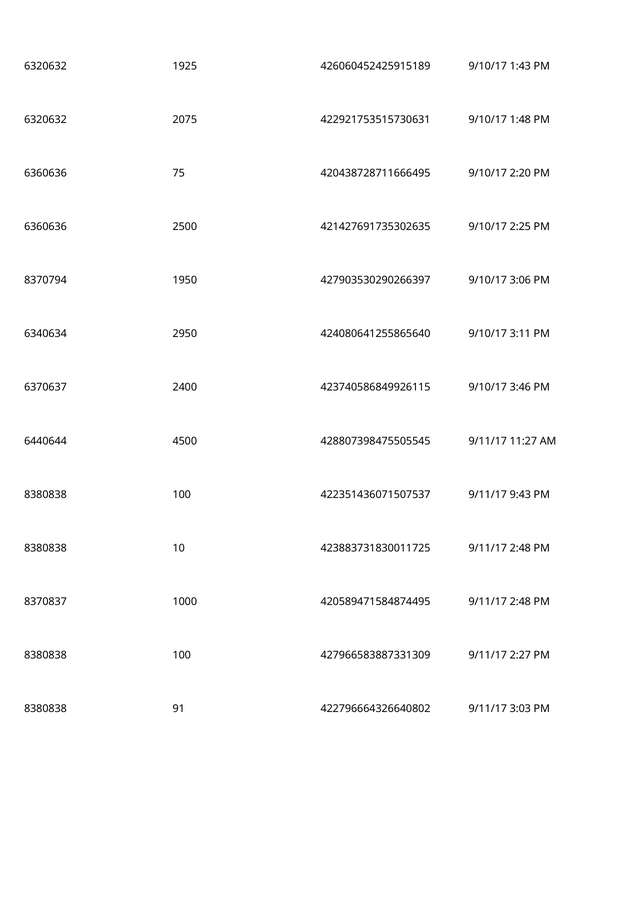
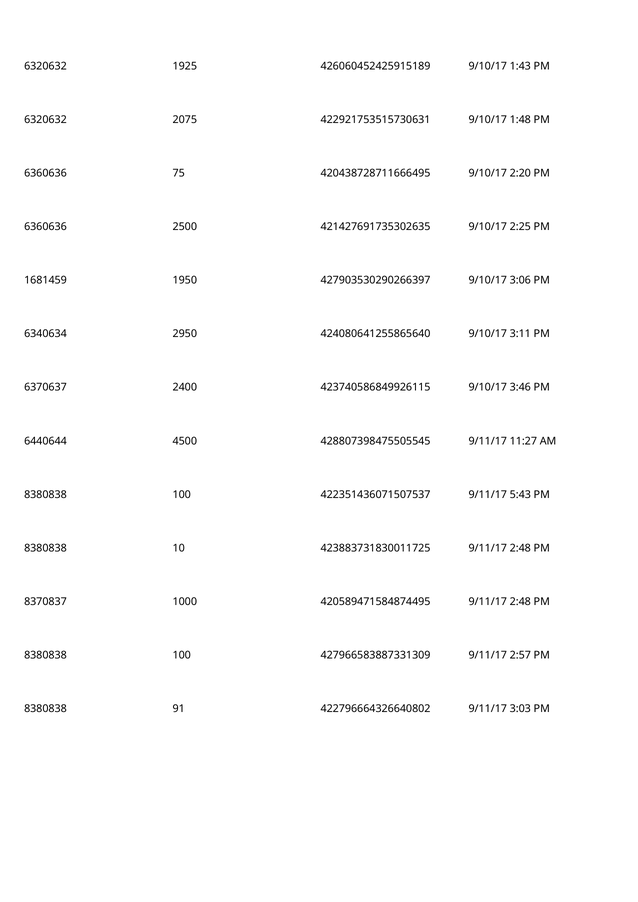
8370794: 8370794 -> 1681459
9:43: 9:43 -> 5:43
2:27: 2:27 -> 2:57
